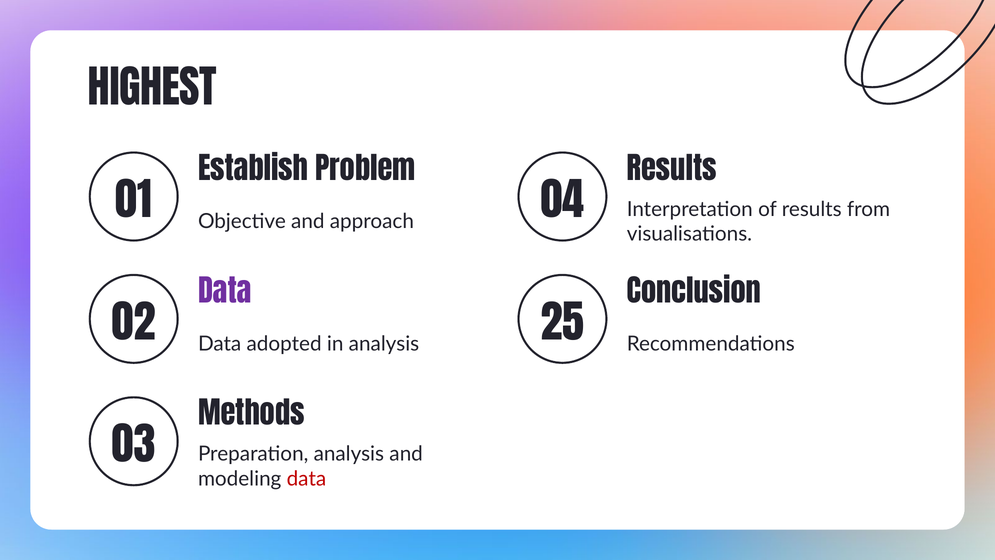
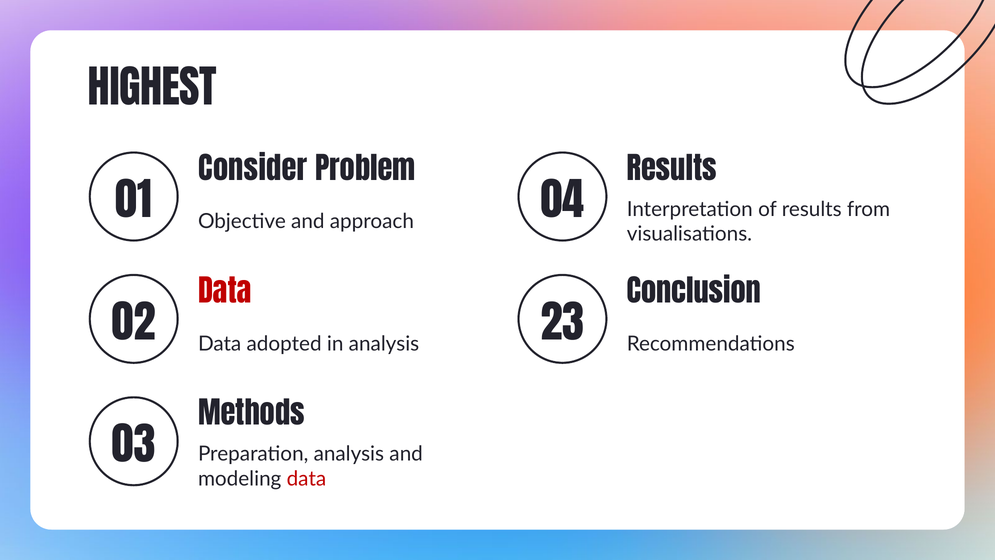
Establish: Establish -> Consider
Data at (225, 292) colour: purple -> red
25: 25 -> 23
